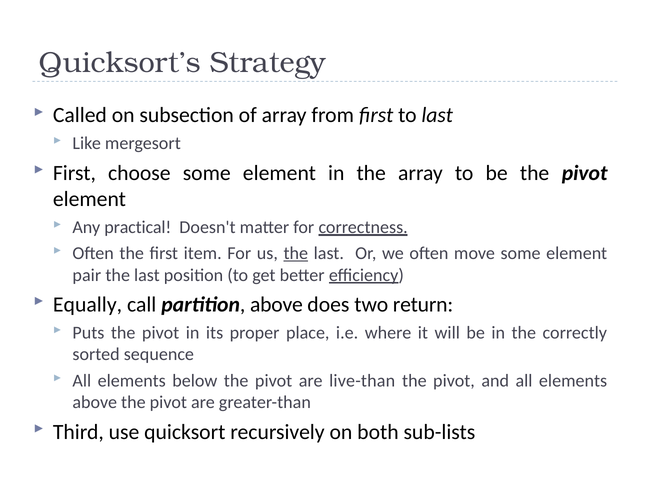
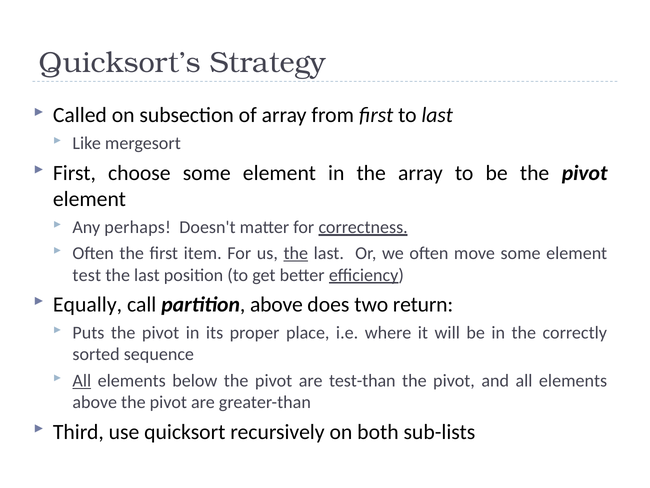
practical: practical -> perhaps
pair: pair -> test
All at (82, 380) underline: none -> present
live-than: live-than -> test-than
